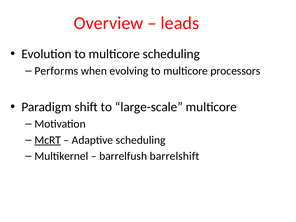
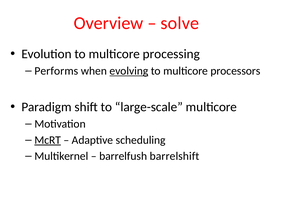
leads: leads -> solve
multicore scheduling: scheduling -> processing
evolving underline: none -> present
